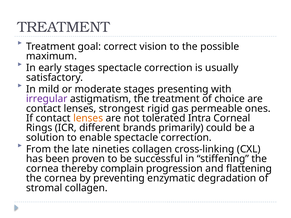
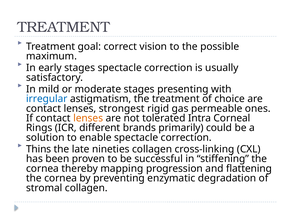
irregular colour: purple -> blue
From: From -> Thins
complain: complain -> mapping
